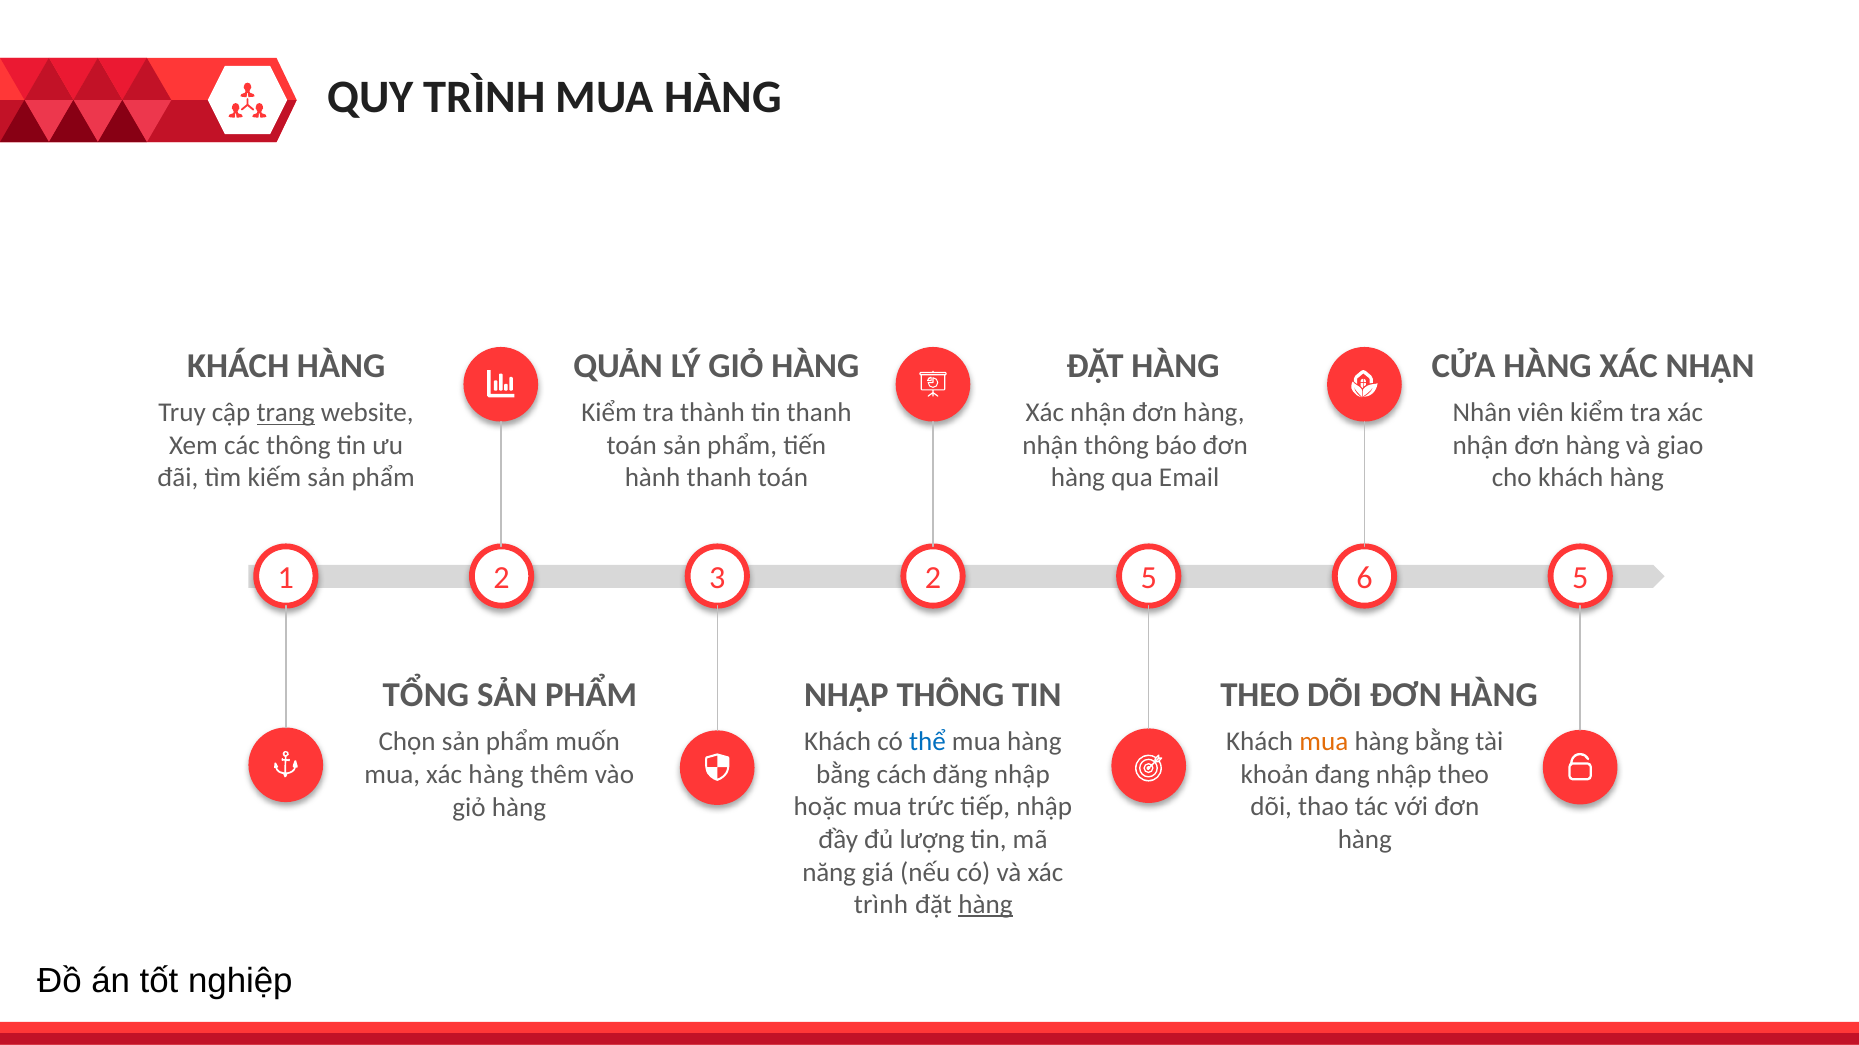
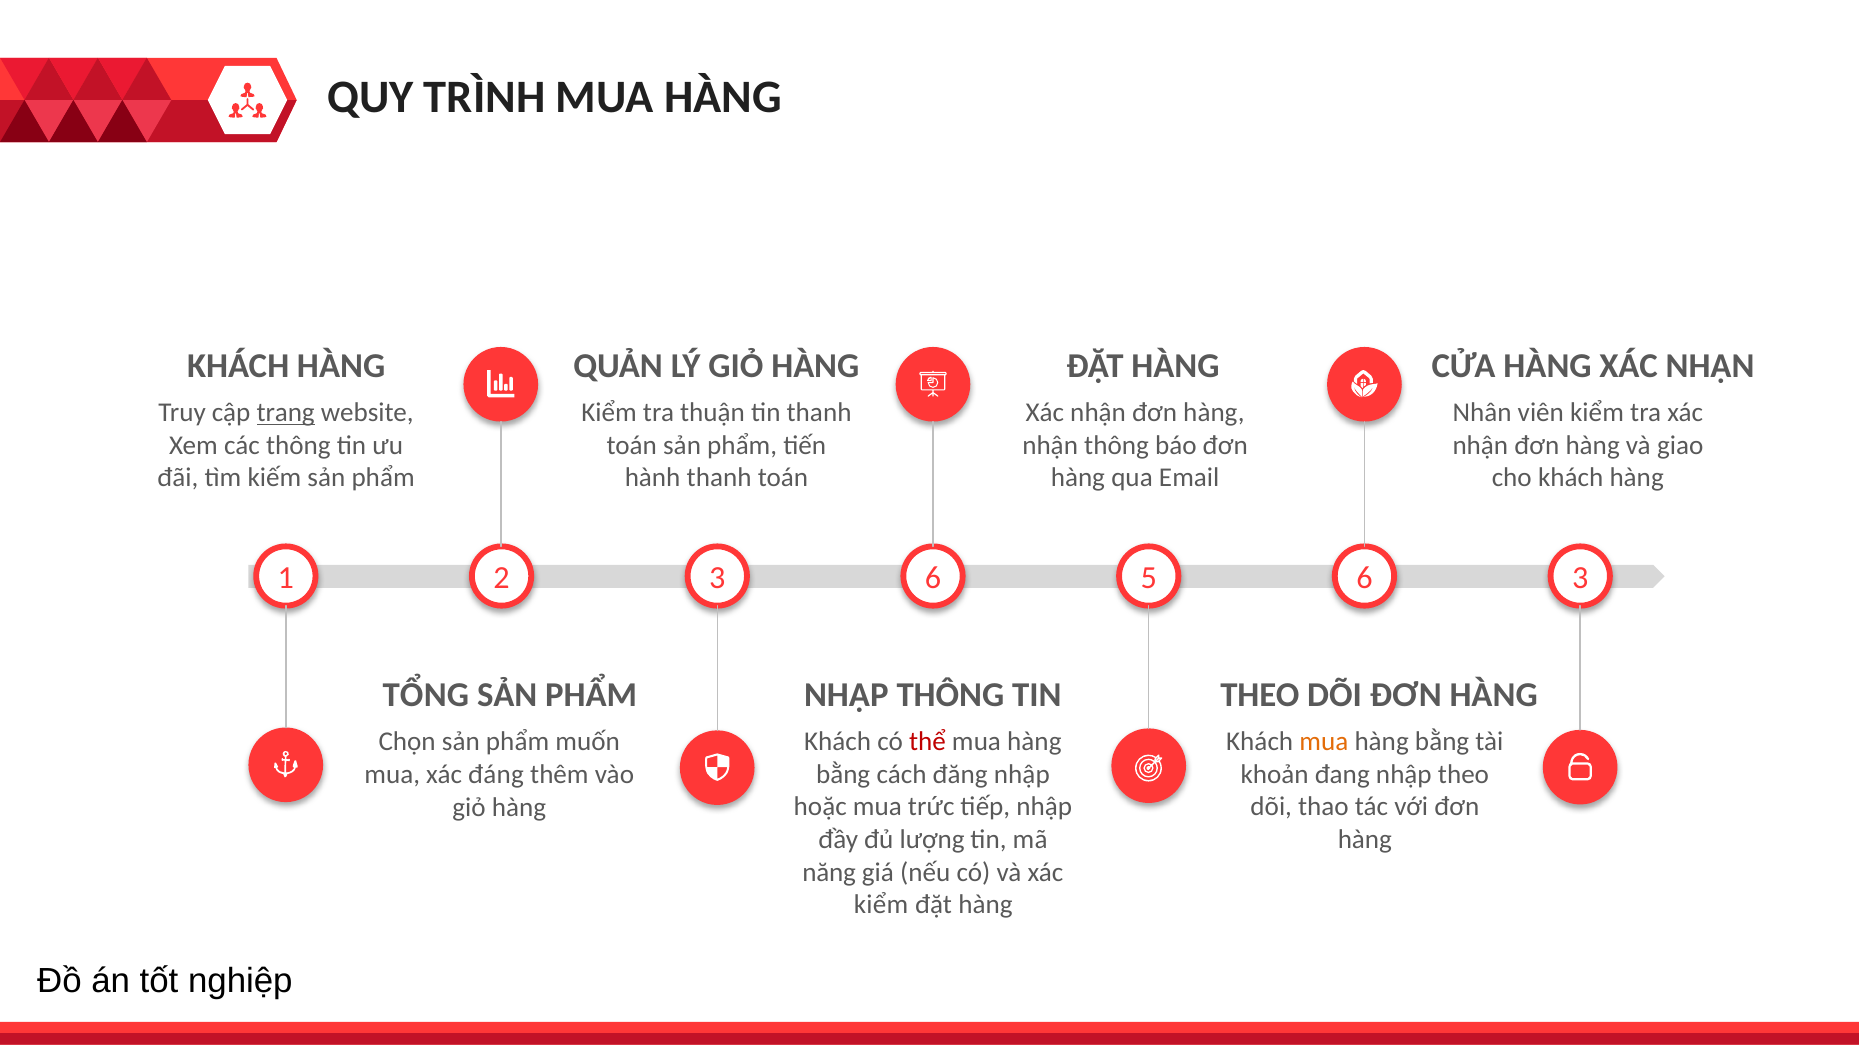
thành: thành -> thuận
2 2: 2 -> 6
5 5: 5 -> 3
thể colour: blue -> red
xác hàng: hàng -> đáng
trình at (881, 905): trình -> kiểm
hàng at (985, 905) underline: present -> none
